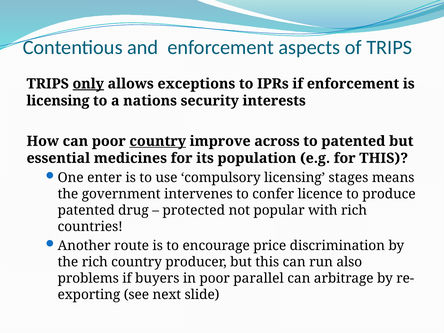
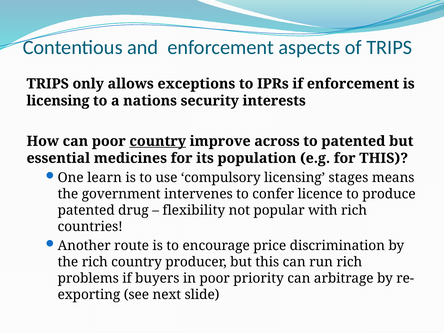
only underline: present -> none
enter: enter -> learn
protected: protected -> flexibility
run also: also -> rich
parallel: parallel -> priority
